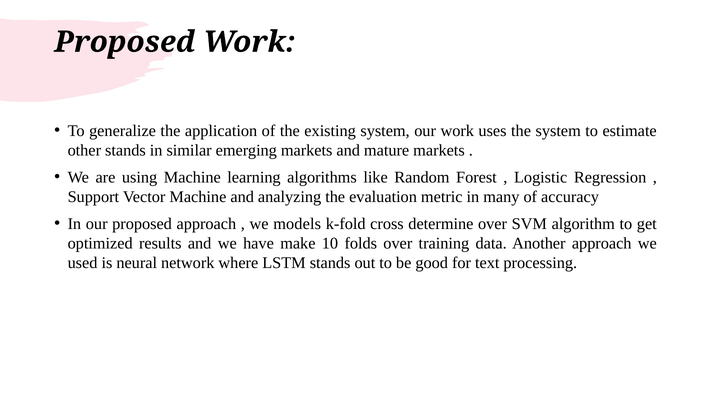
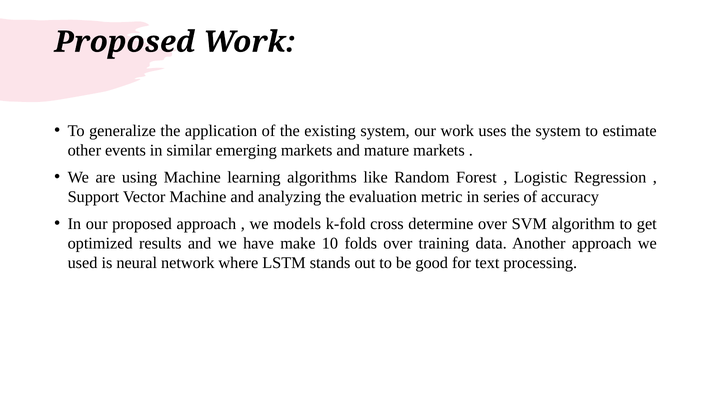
other stands: stands -> events
many: many -> series
